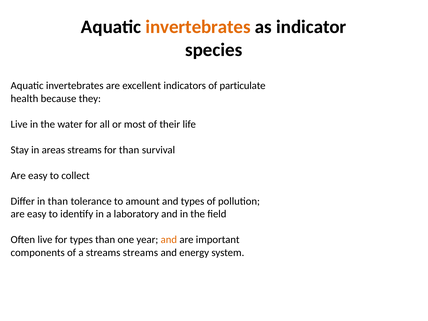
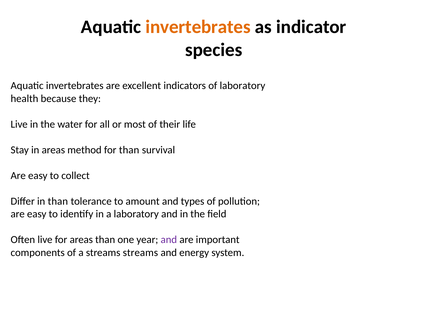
of particulate: particulate -> laboratory
areas streams: streams -> method
for types: types -> areas
and at (169, 240) colour: orange -> purple
